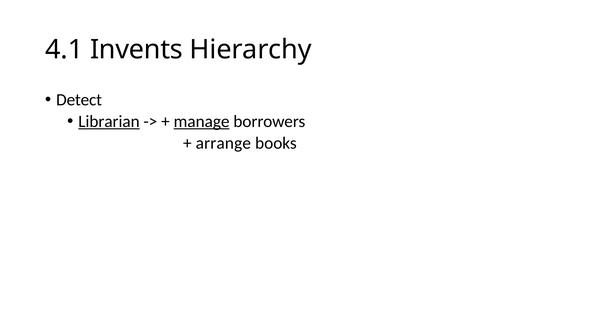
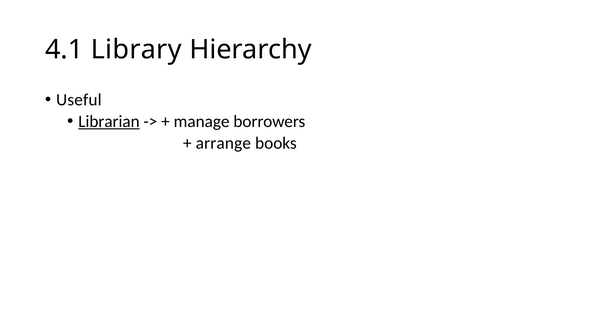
Invents: Invents -> Library
Detect: Detect -> Useful
manage underline: present -> none
